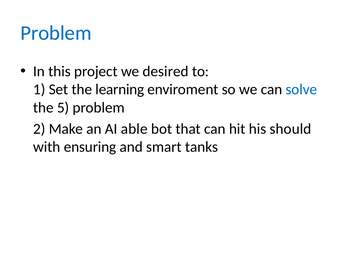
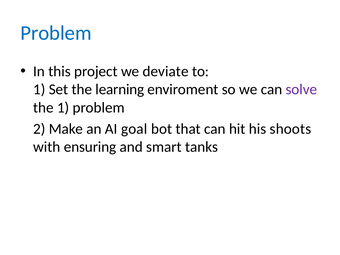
desired: desired -> deviate
solve colour: blue -> purple
the 5: 5 -> 1
able: able -> goal
should: should -> shoots
